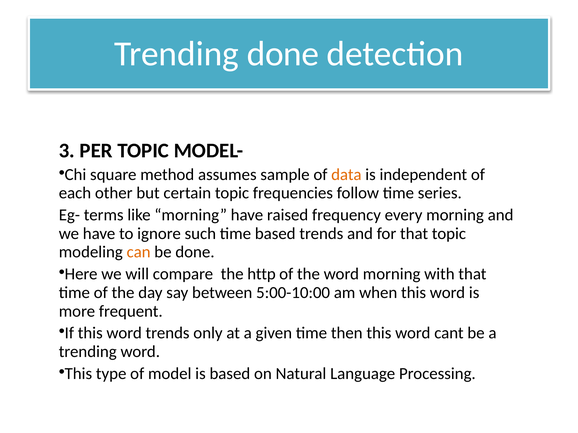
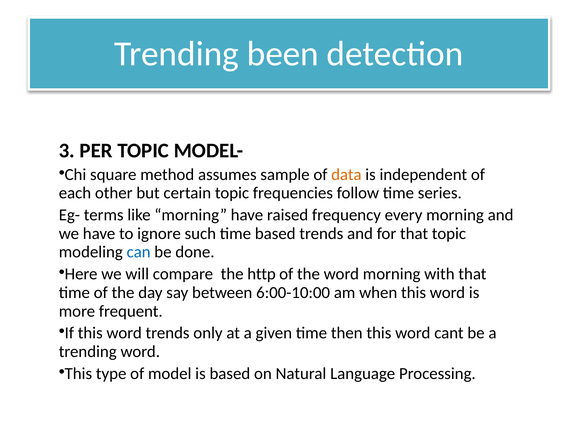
Trending done: done -> been
can colour: orange -> blue
5:00-10:00: 5:00-10:00 -> 6:00-10:00
